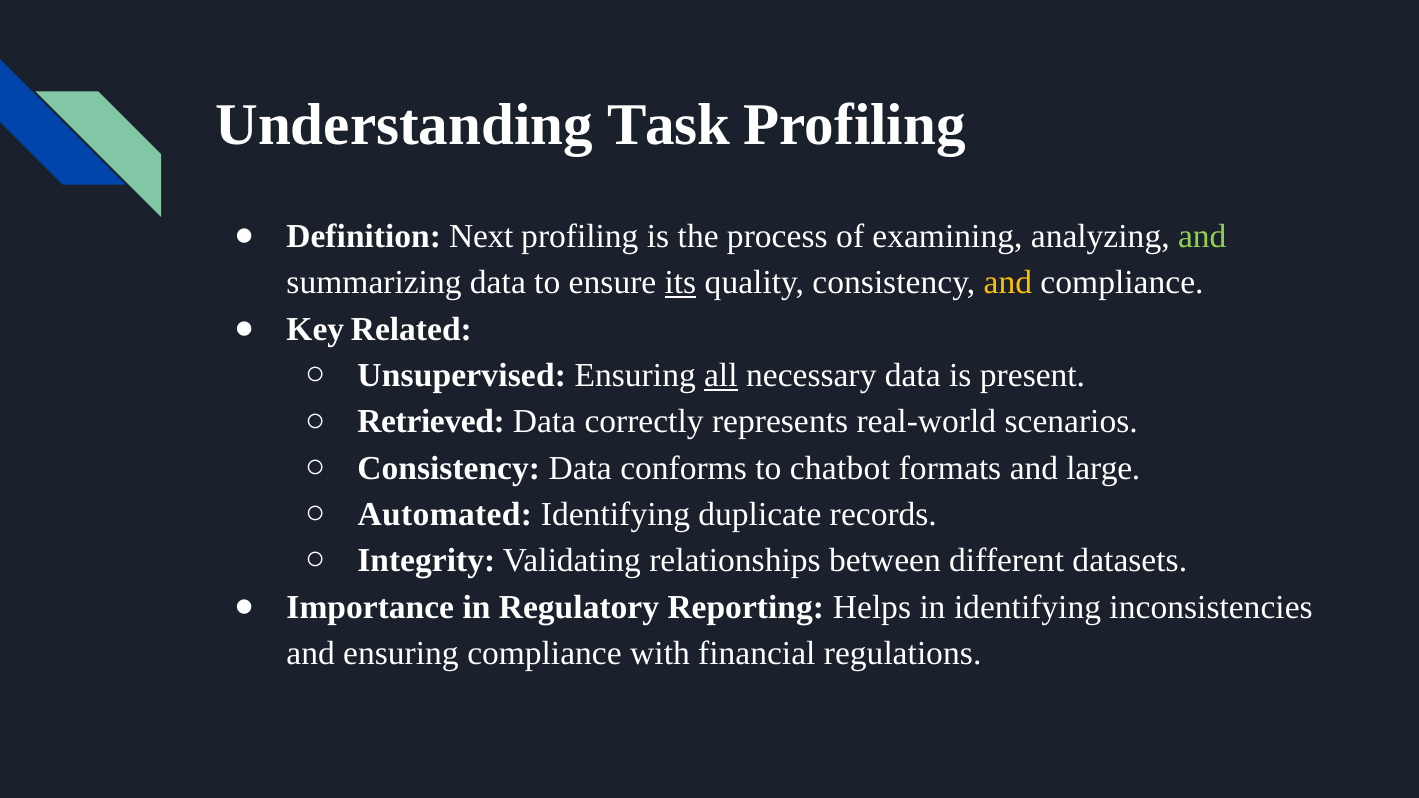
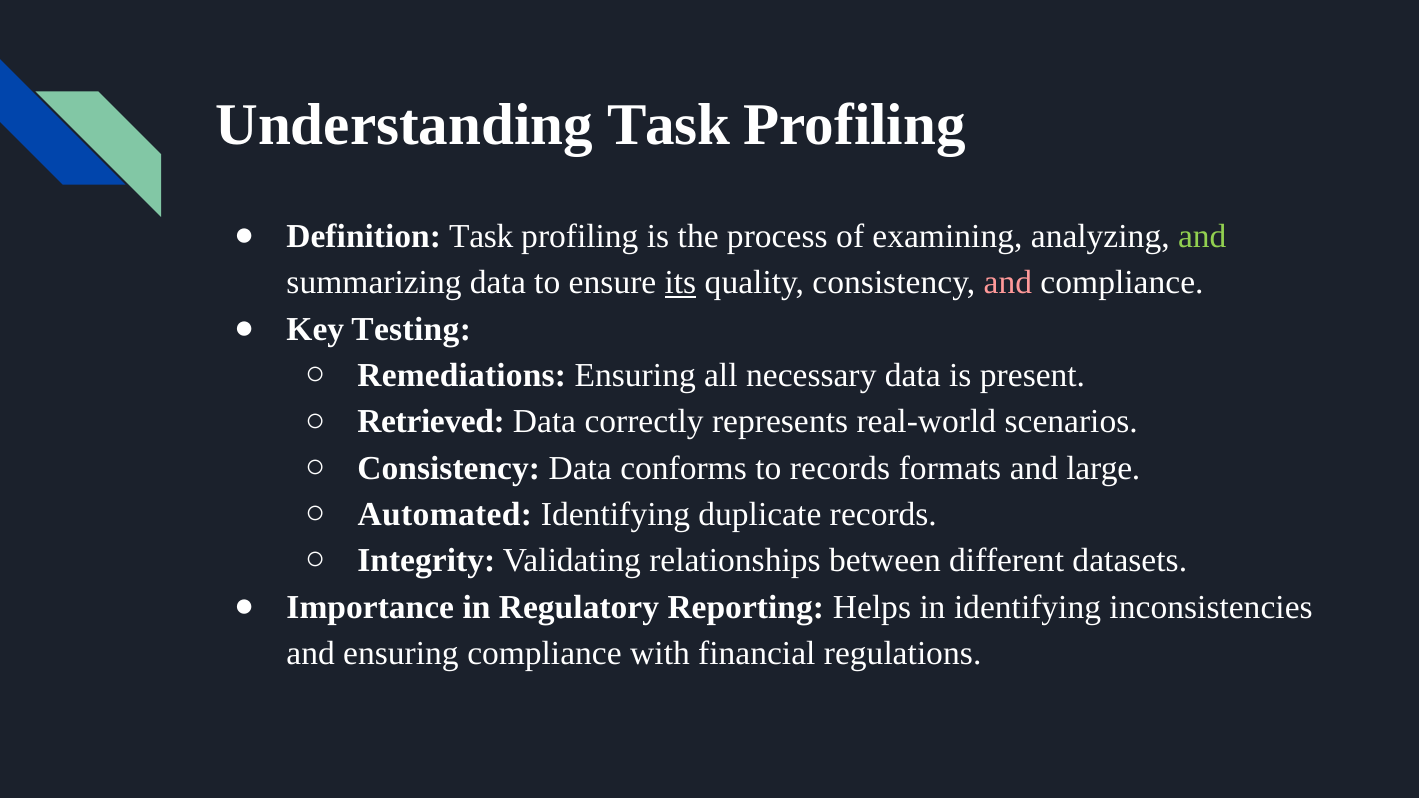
Definition Next: Next -> Task
and at (1008, 283) colour: yellow -> pink
Related: Related -> Testing
Unsupervised: Unsupervised -> Remediations
all underline: present -> none
to chatbot: chatbot -> records
